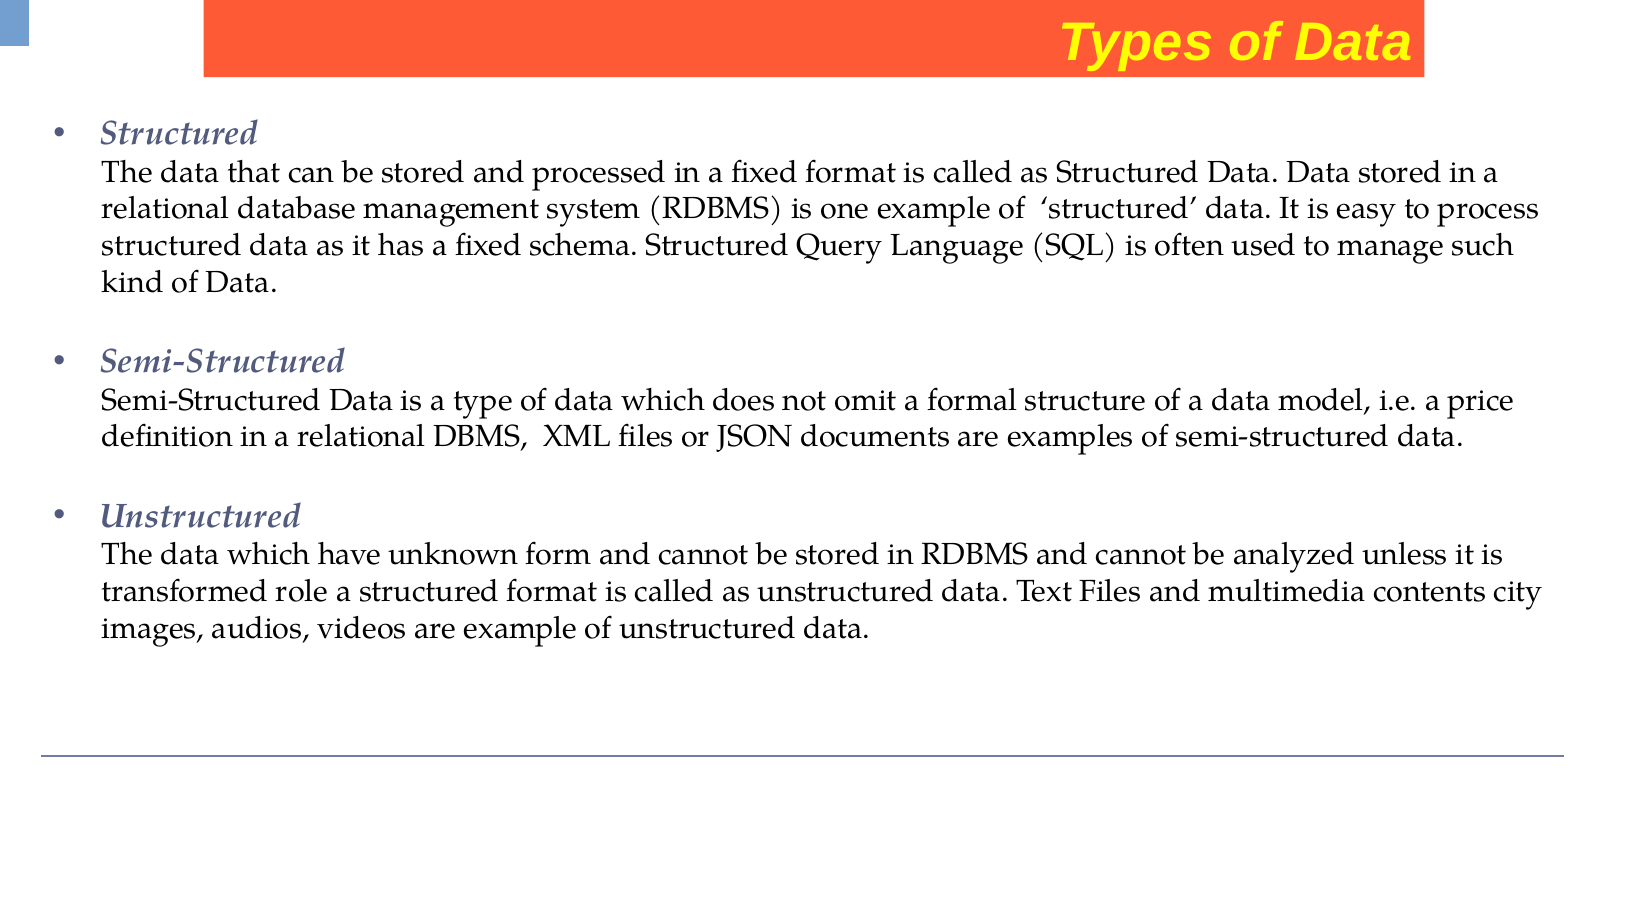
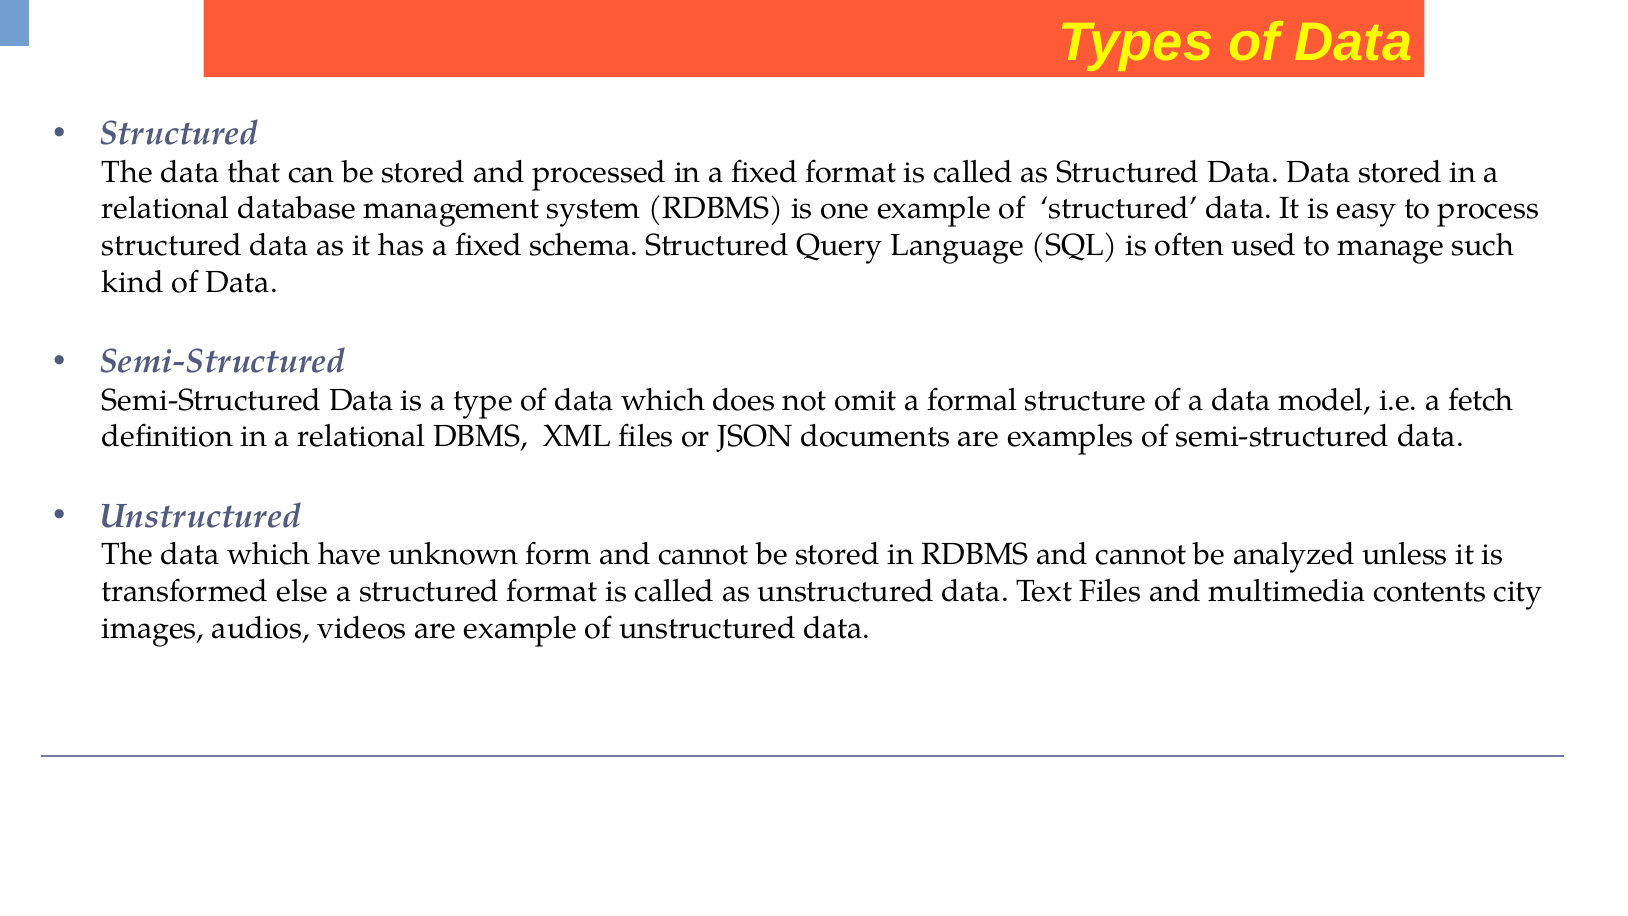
price: price -> fetch
role: role -> else
